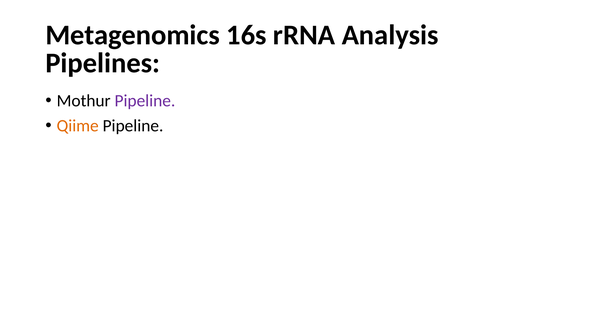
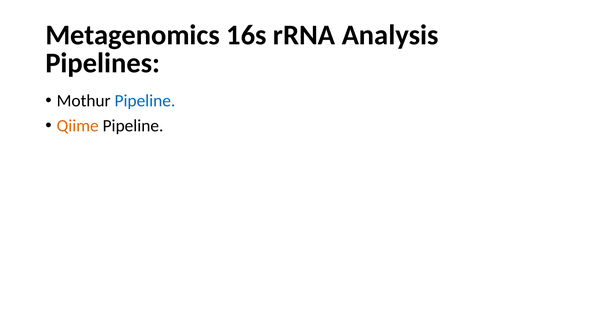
Pipeline at (145, 101) colour: purple -> blue
